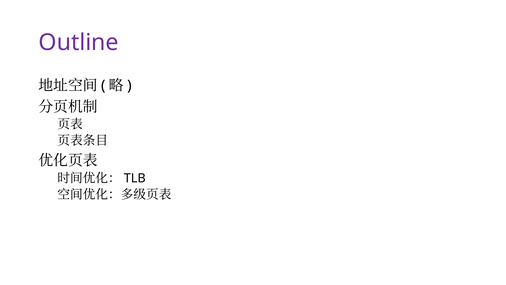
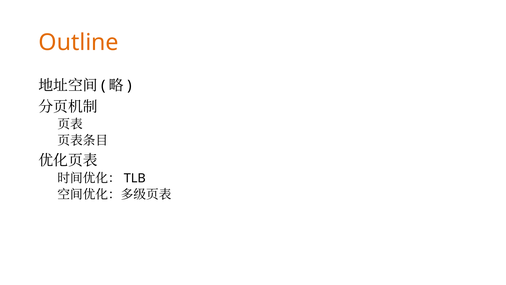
Outline colour: purple -> orange
